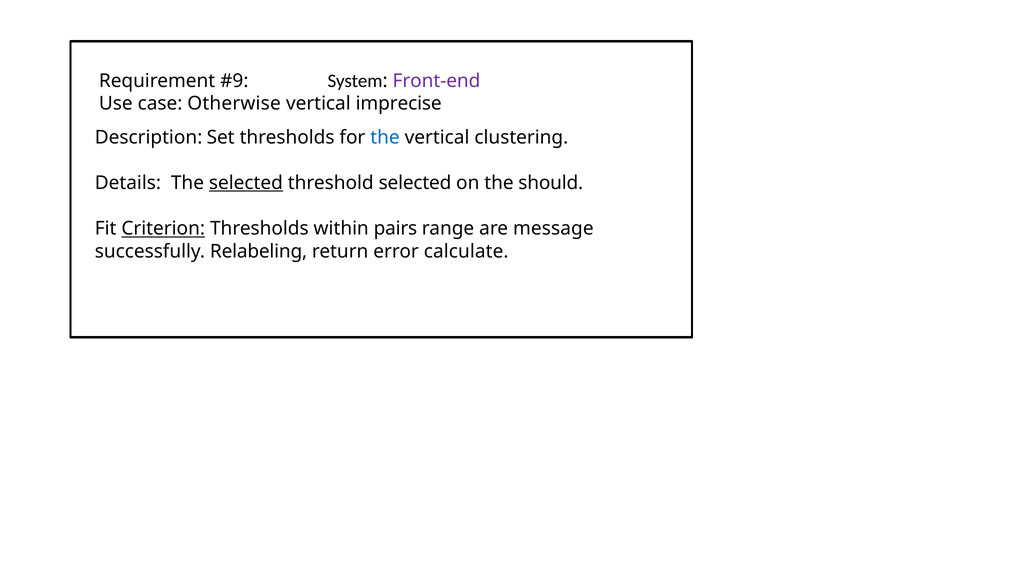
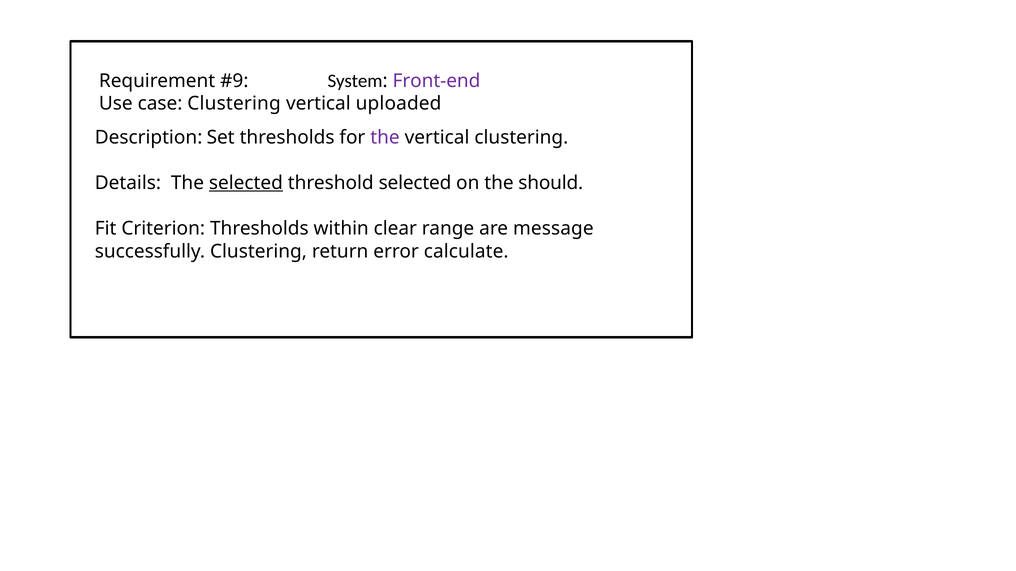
case Otherwise: Otherwise -> Clustering
imprecise: imprecise -> uploaded
the at (385, 137) colour: blue -> purple
Criterion underline: present -> none
pairs: pairs -> clear
successfully Relabeling: Relabeling -> Clustering
